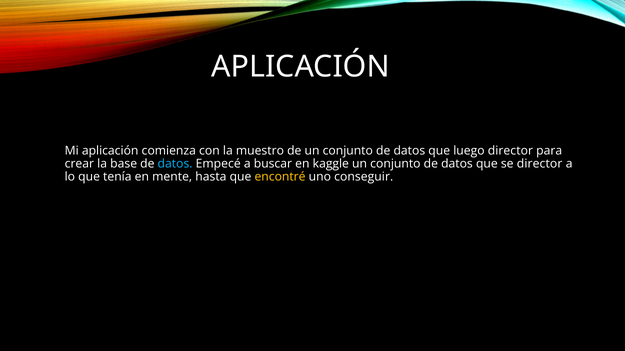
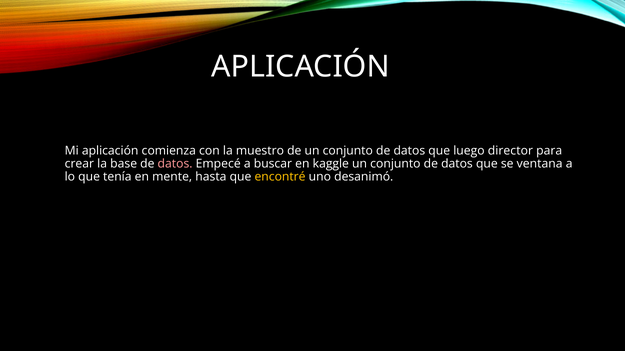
datos at (175, 164) colour: light blue -> pink
se director: director -> ventana
conseguir: conseguir -> desanimó
